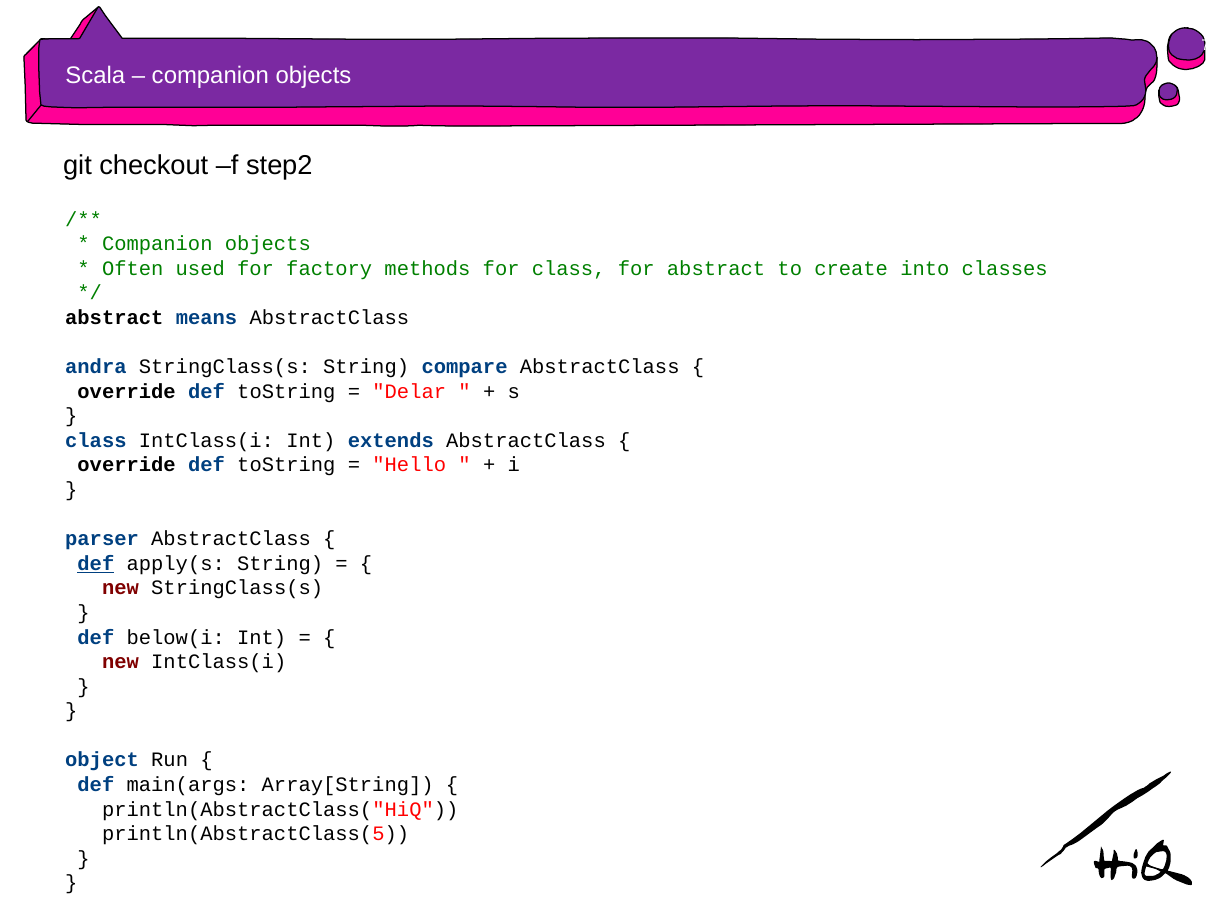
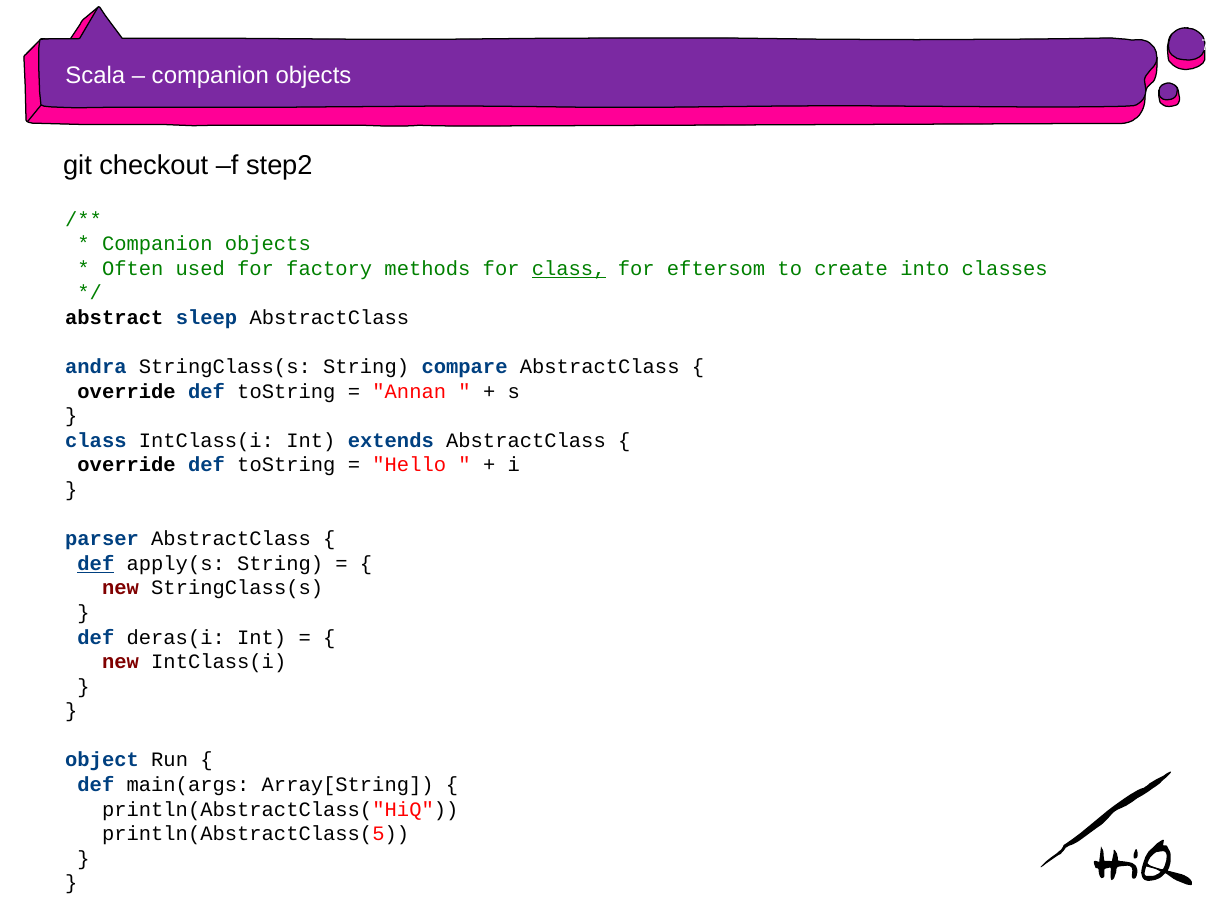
class at (569, 268) underline: none -> present
for abstract: abstract -> eftersom
means: means -> sleep
Delar: Delar -> Annan
below(i: below(i -> deras(i
